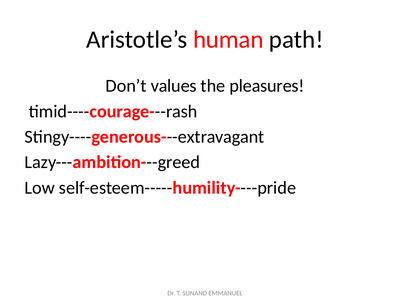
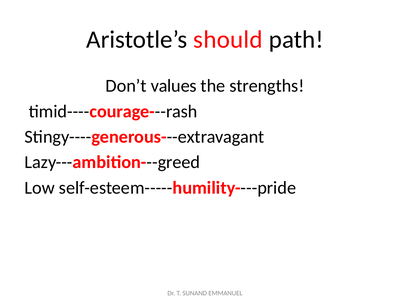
human: human -> should
pleasures: pleasures -> strengths
